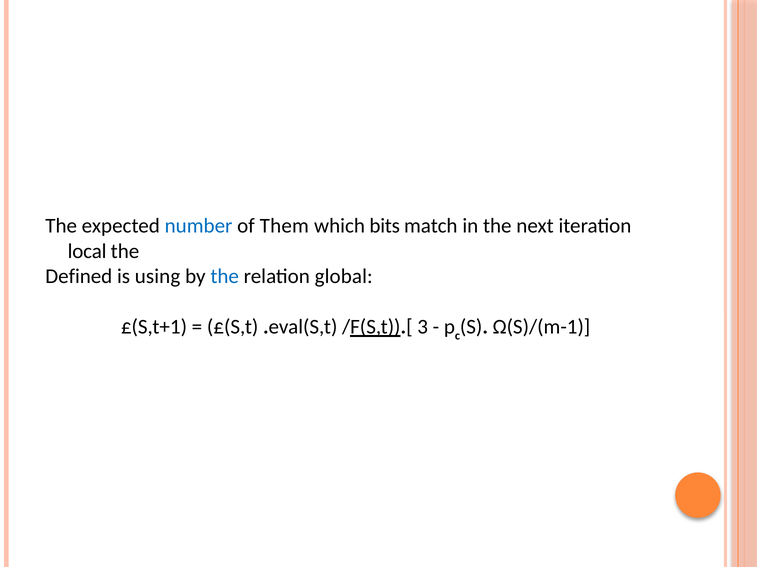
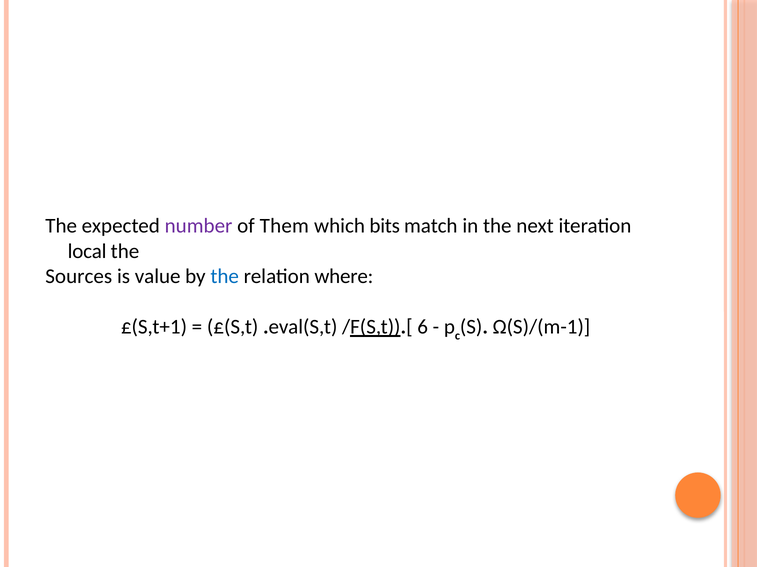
number colour: blue -> purple
Defined: Defined -> Sources
using: using -> value
global: global -> where
3: 3 -> 6
